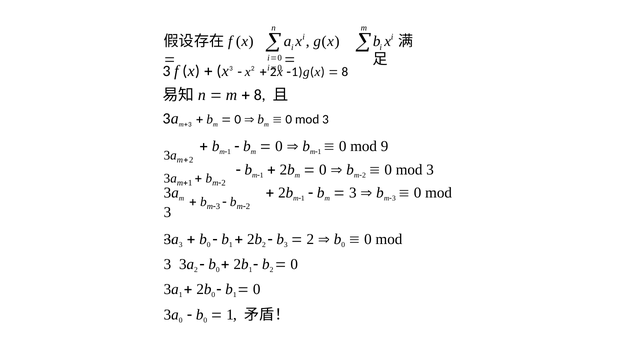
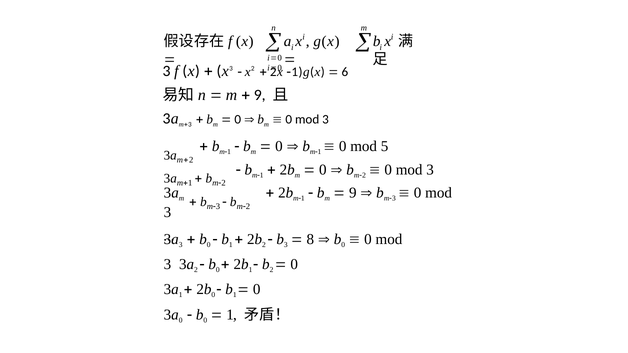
8 at (345, 72): 8 -> 6
8 at (260, 95): 8 -> 9
9: 9 -> 5
3 at (353, 193): 3 -> 9
2 at (310, 239): 2 -> 8
